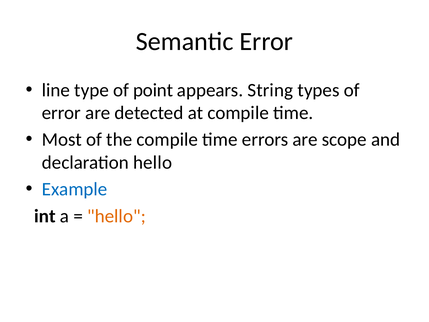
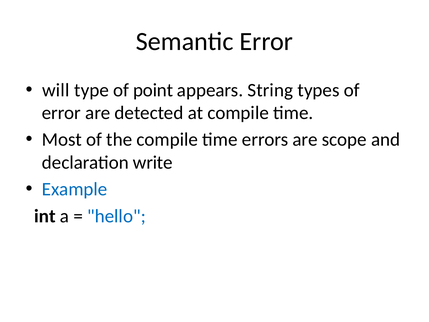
line: line -> will
declaration hello: hello -> write
hello at (116, 216) colour: orange -> blue
